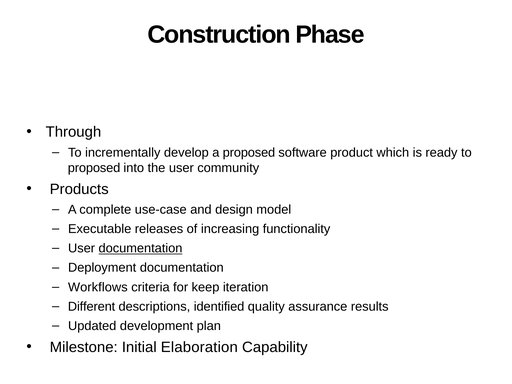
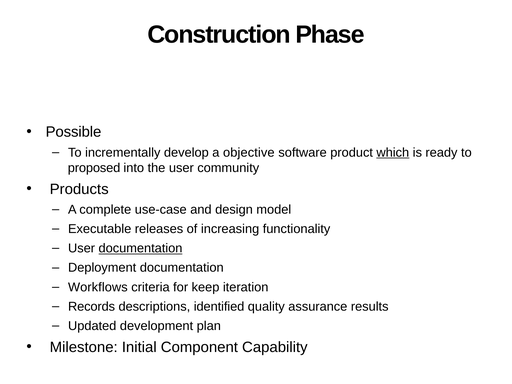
Through: Through -> Possible
a proposed: proposed -> objective
which underline: none -> present
Different: Different -> Records
Elaboration: Elaboration -> Component
